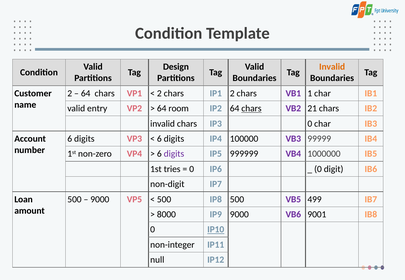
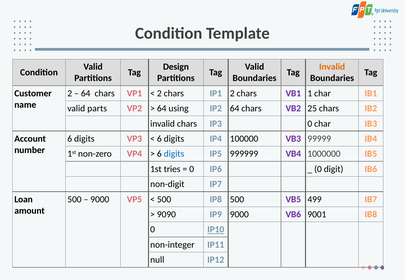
entry: entry -> parts
room: room -> using
chars at (251, 109) underline: present -> none
21: 21 -> 25
digits at (174, 154) colour: purple -> blue
8000: 8000 -> 9090
